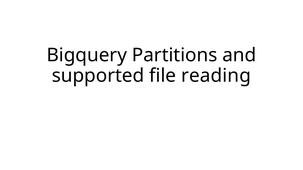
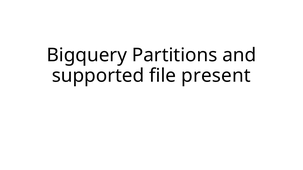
reading: reading -> present
